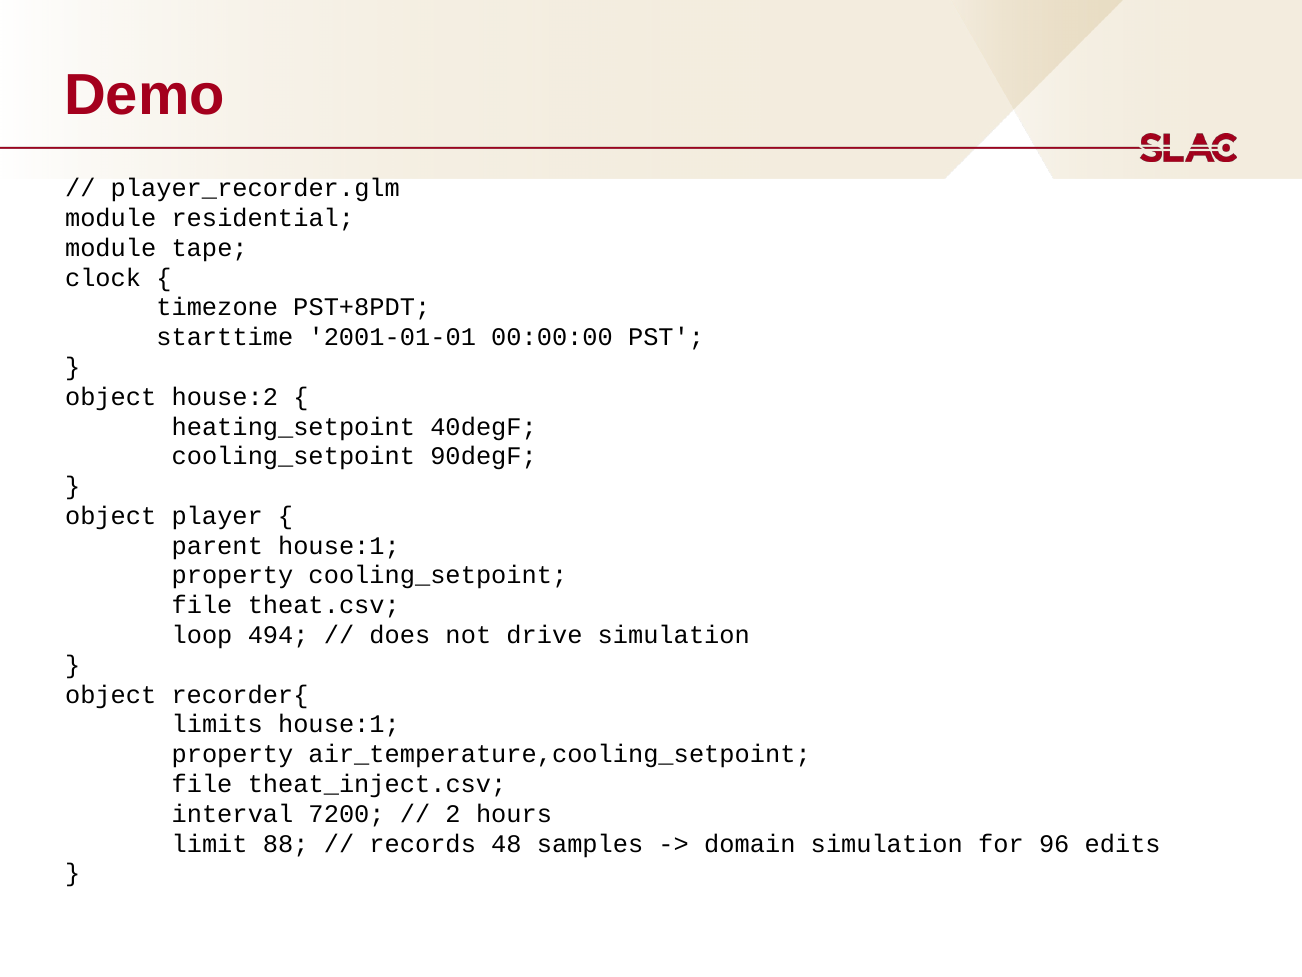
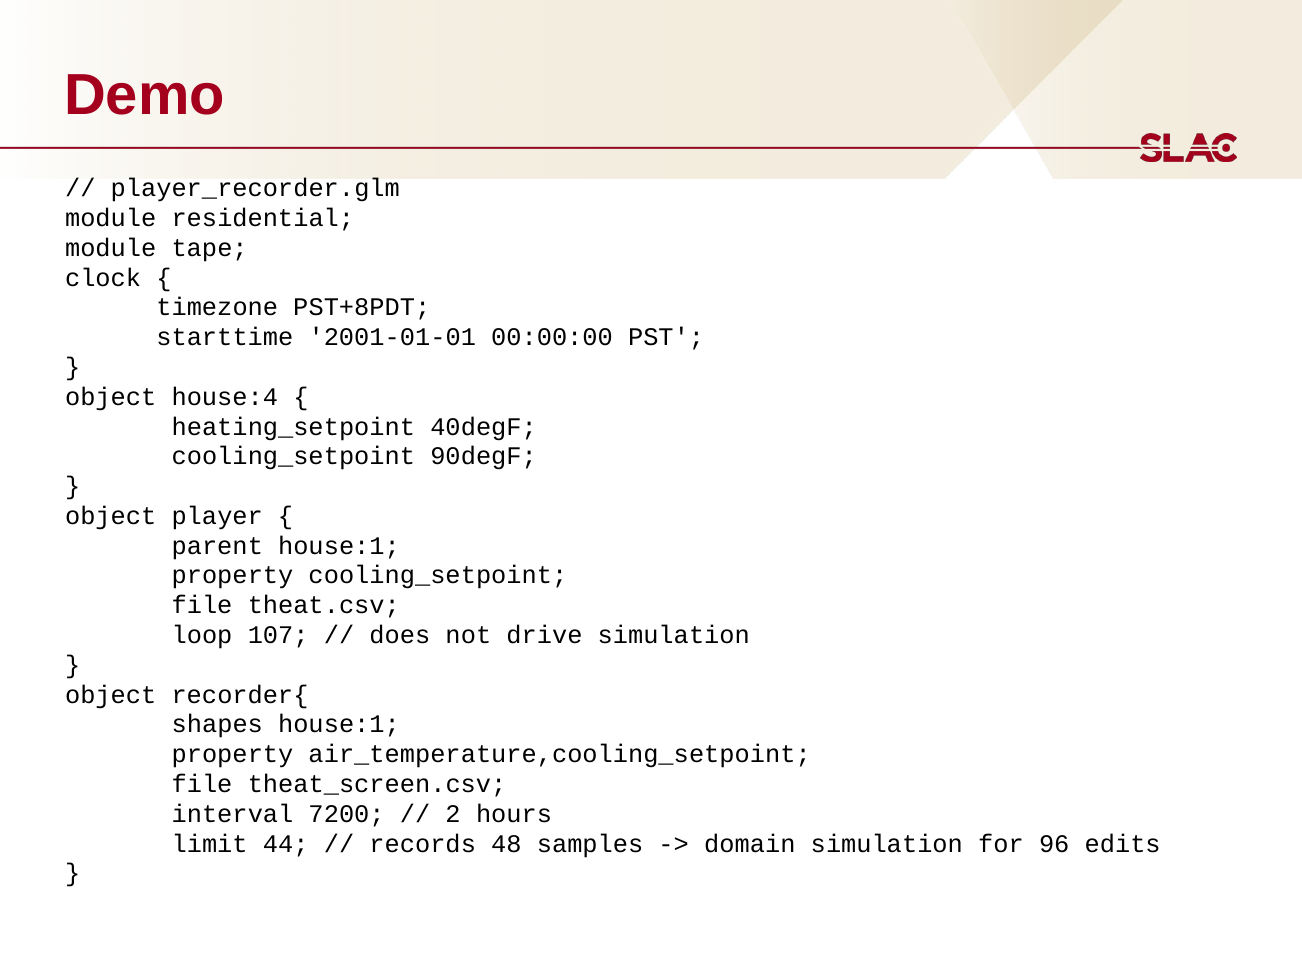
house:2: house:2 -> house:4
494: 494 -> 107
limits: limits -> shapes
theat_inject.csv: theat_inject.csv -> theat_screen.csv
88: 88 -> 44
